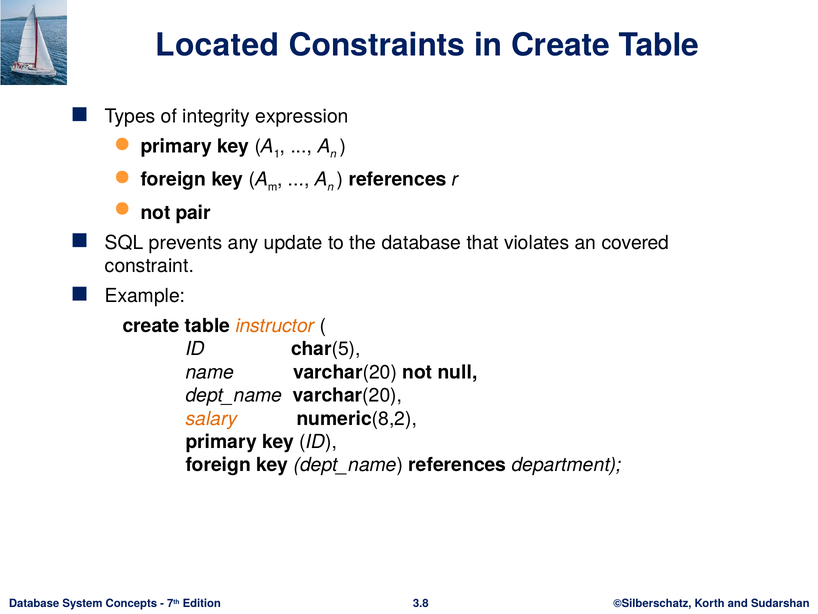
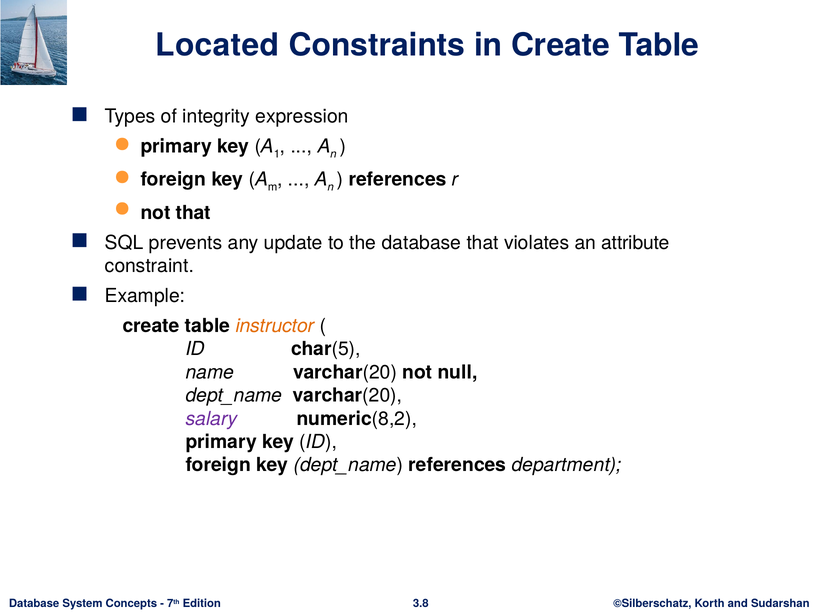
not pair: pair -> that
covered: covered -> attribute
salary colour: orange -> purple
